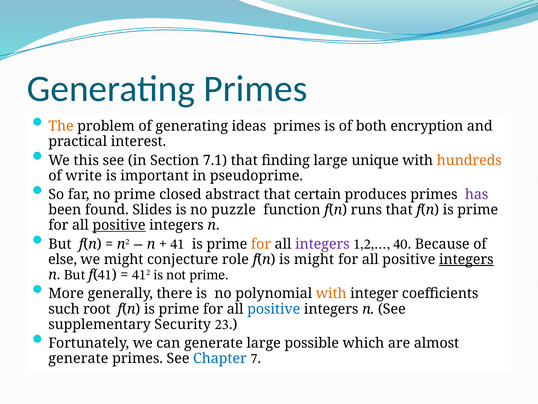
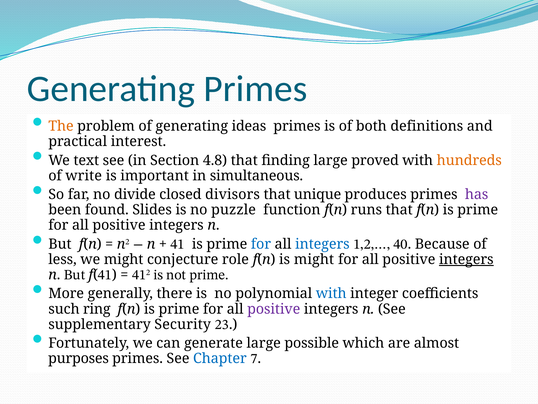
encryption: encryption -> definitions
this: this -> text
7.1: 7.1 -> 4.8
unique: unique -> proved
pseudoprime: pseudoprime -> simultaneous
no prime: prime -> divide
abstract: abstract -> divisors
certain: certain -> unique
positive at (119, 225) underline: present -> none
for at (261, 244) colour: orange -> blue
integers at (322, 244) colour: purple -> blue
else: else -> less
with at (331, 293) colour: orange -> blue
root: root -> ring
positive at (274, 309) colour: blue -> purple
generate at (78, 358): generate -> purposes
